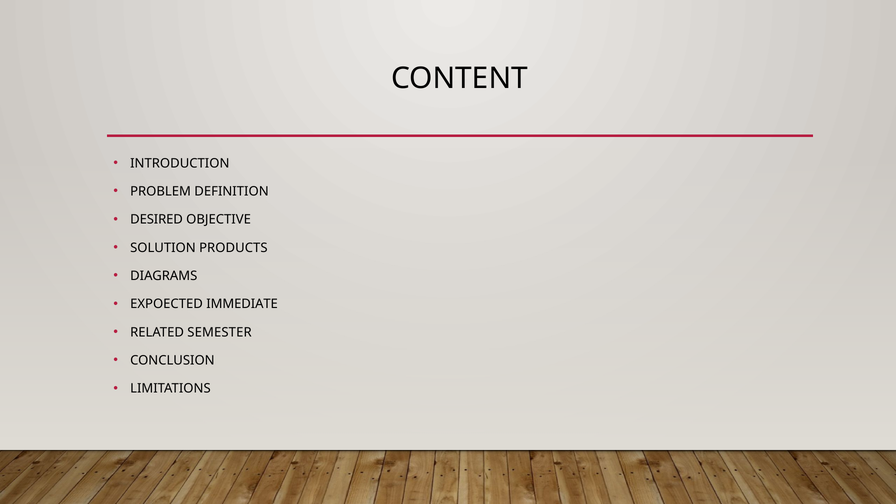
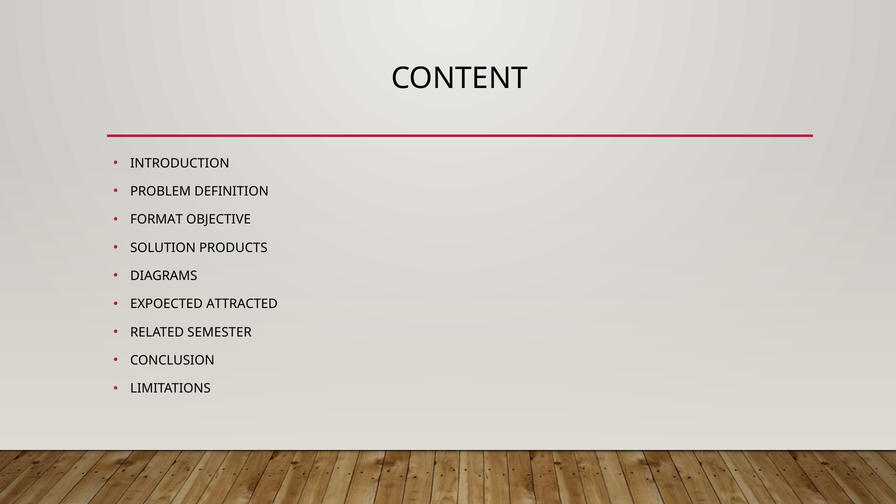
DESIRED: DESIRED -> FORMAT
IMMEDIATE: IMMEDIATE -> ATTRACTED
